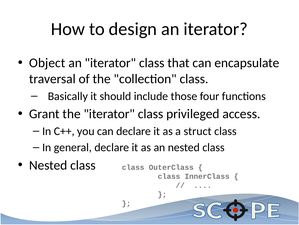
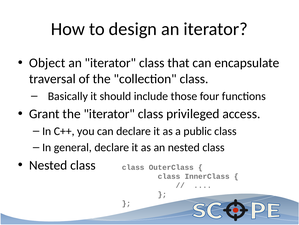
struct: struct -> public
